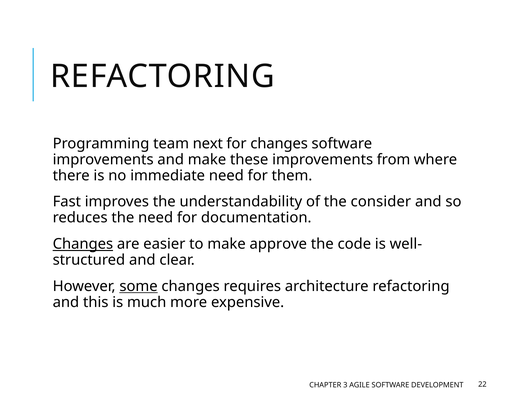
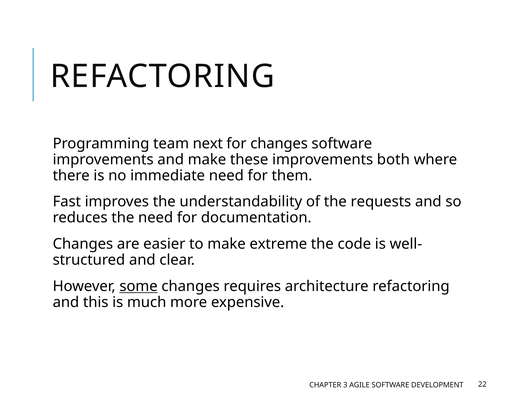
from: from -> both
consider: consider -> requests
Changes at (83, 244) underline: present -> none
approve: approve -> extreme
